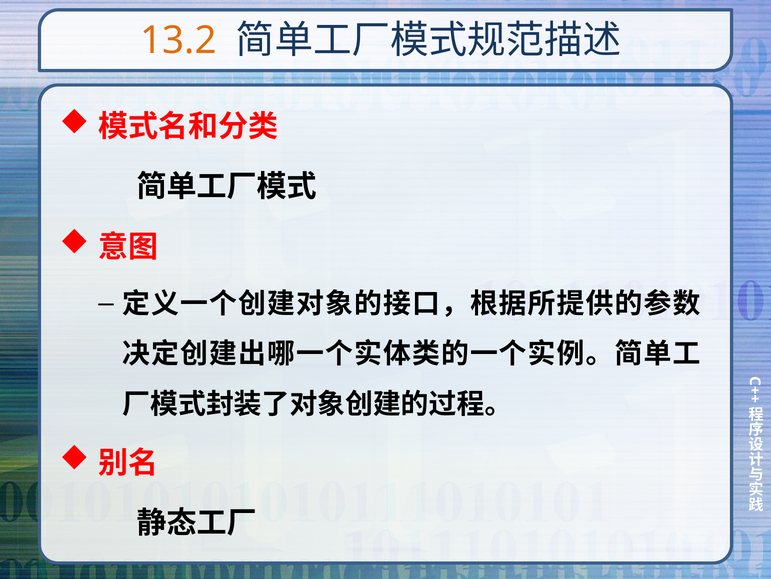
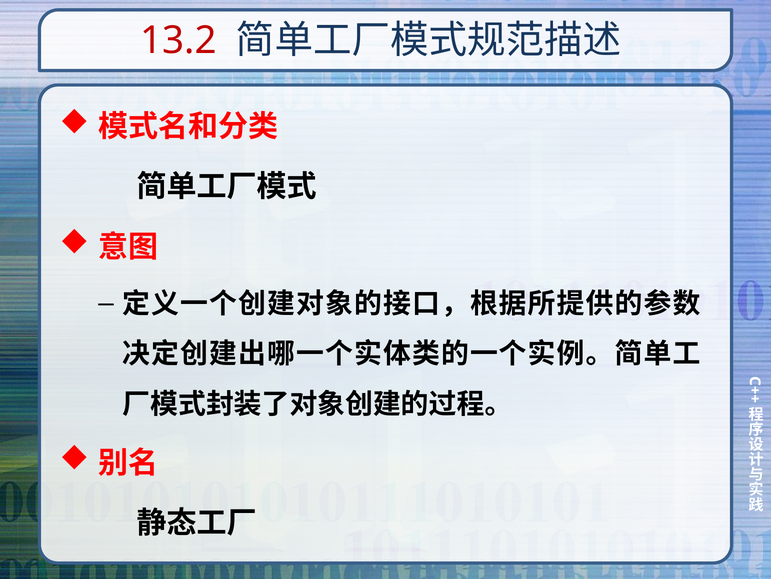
13.2 colour: orange -> red
